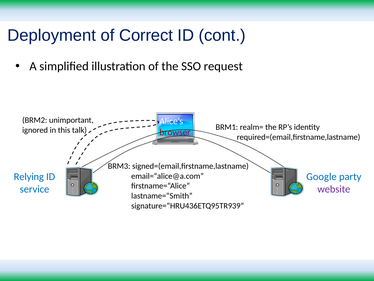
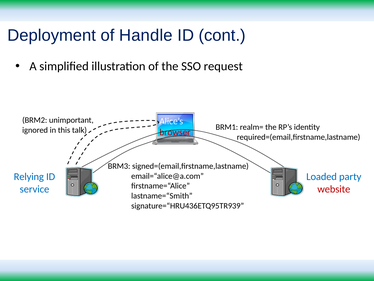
Correct: Correct -> Handle
Google: Google -> Loaded
website colour: purple -> red
